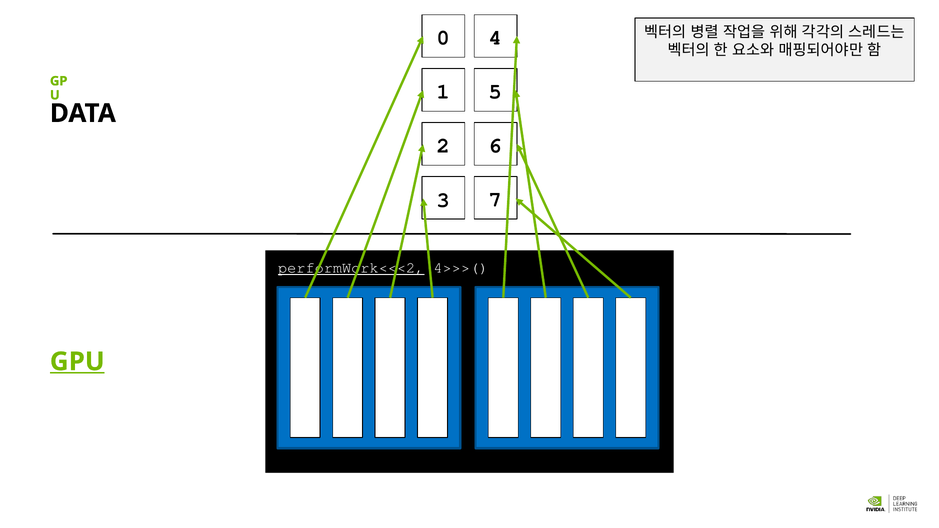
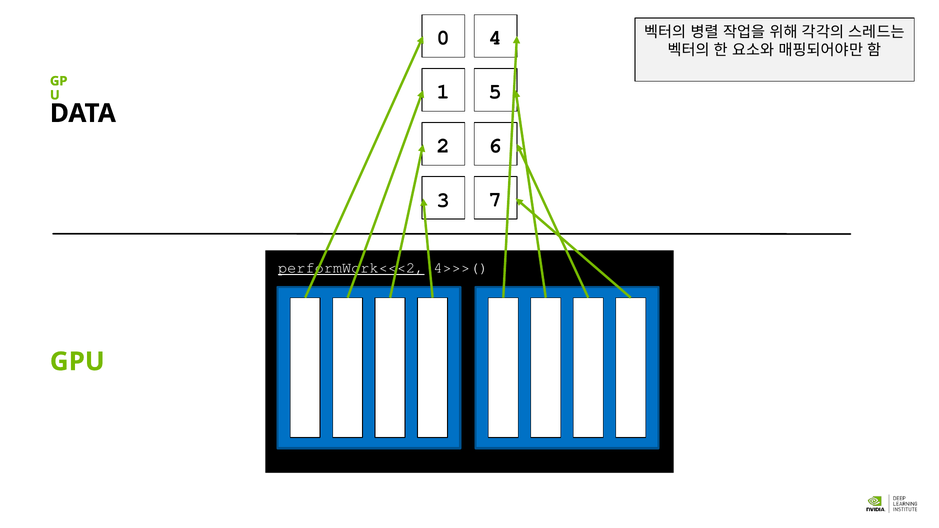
GPU underline: present -> none
